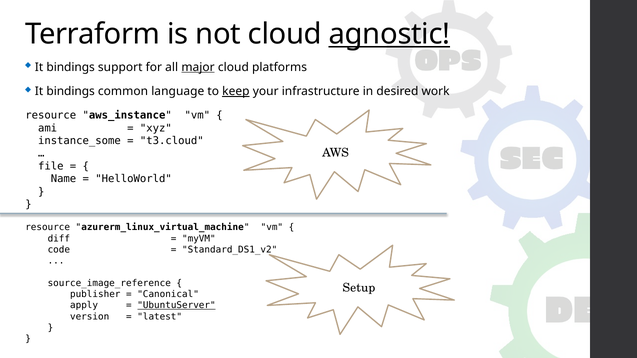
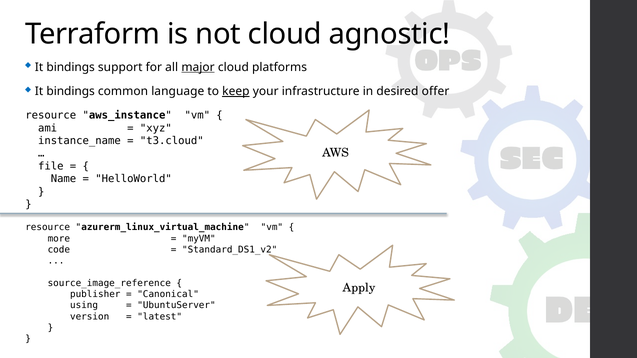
agnostic underline: present -> none
work: work -> offer
instance_some: instance_some -> instance_name
diff: diff -> more
Setup: Setup -> Apply
apply: apply -> using
UbuntuServer underline: present -> none
